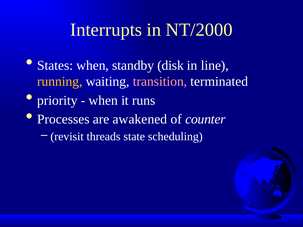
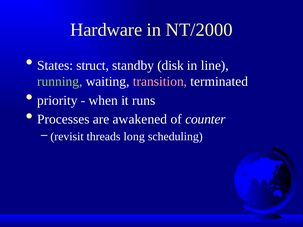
Interrupts: Interrupts -> Hardware
States when: when -> struct
running colour: yellow -> light green
state: state -> long
